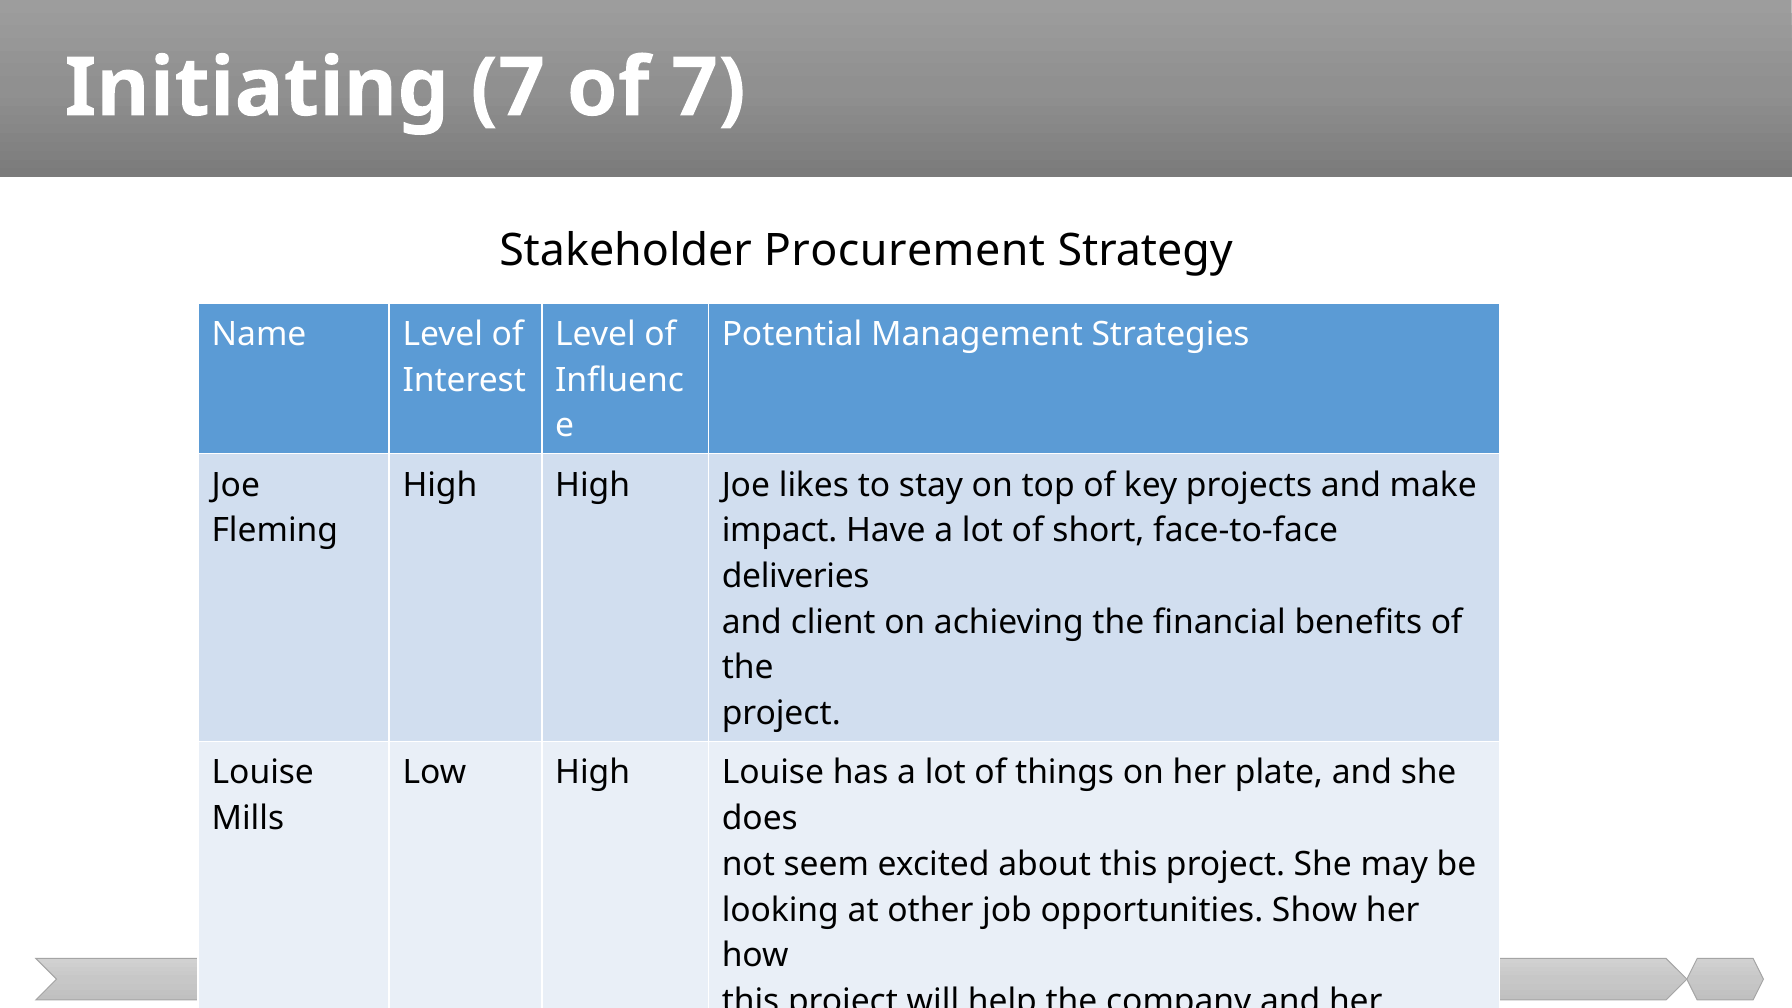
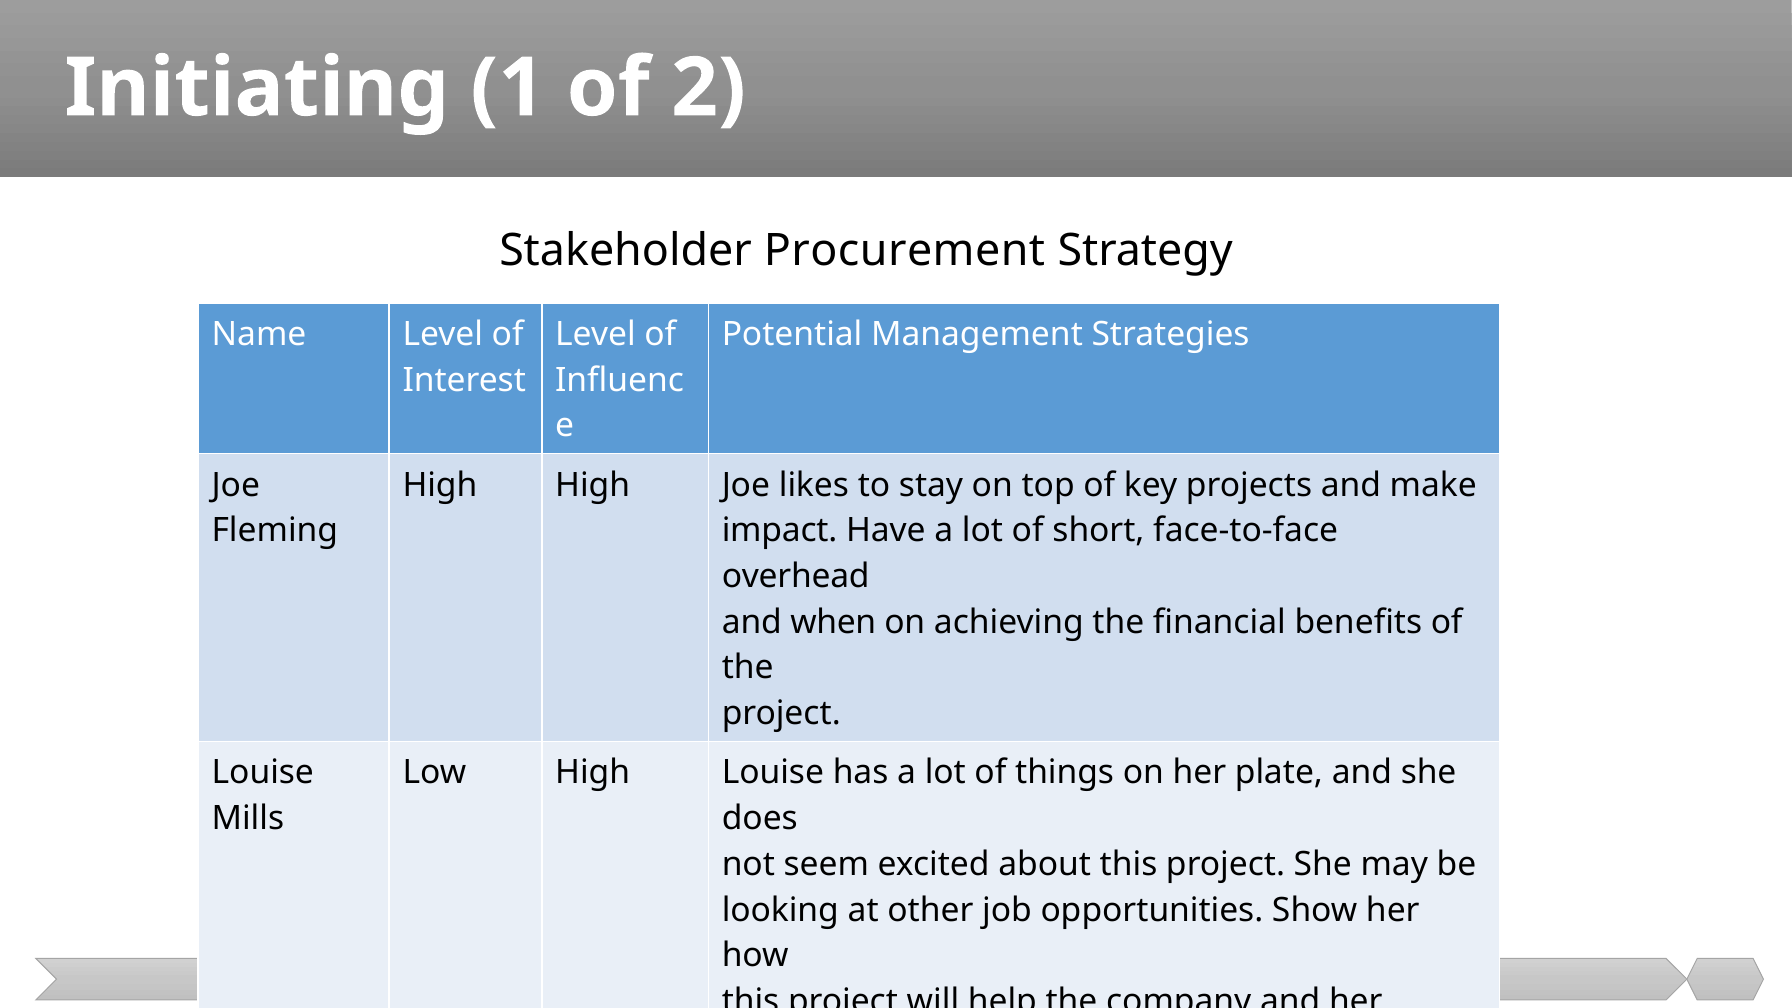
Initiating 7: 7 -> 1
of 7: 7 -> 2
deliveries: deliveries -> overhead
client: client -> when
